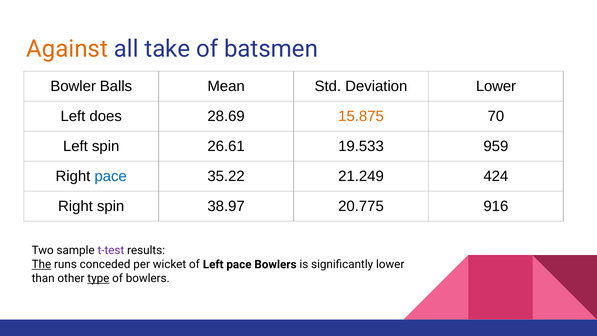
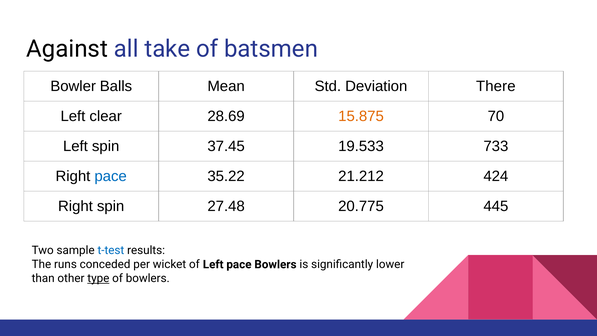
Against colour: orange -> black
Deviation Lower: Lower -> There
does: does -> clear
26.61: 26.61 -> 37.45
959: 959 -> 733
21.249: 21.249 -> 21.212
38.97: 38.97 -> 27.48
916: 916 -> 445
t-test colour: purple -> blue
The underline: present -> none
